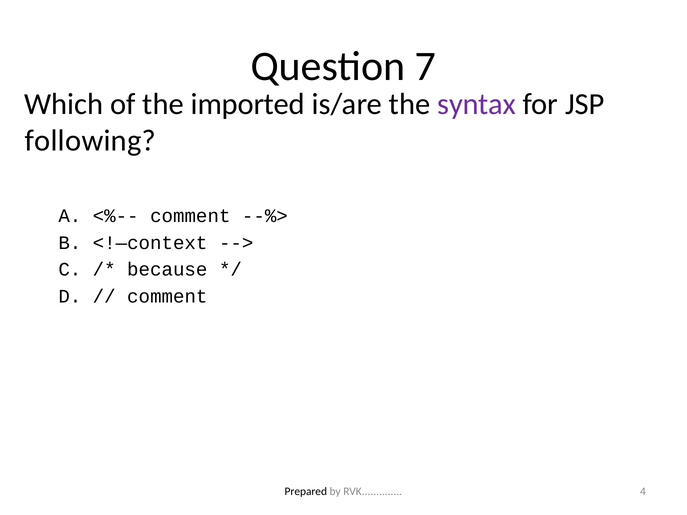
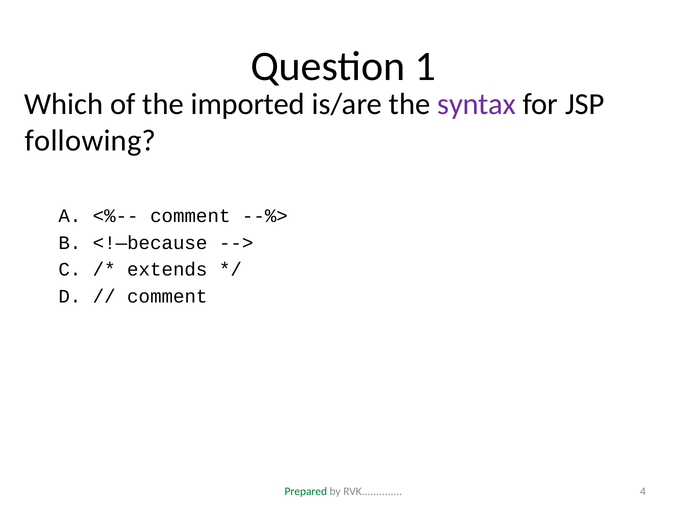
7: 7 -> 1
<!—context: <!—context -> <!—because
because: because -> extends
Prepared colour: black -> green
